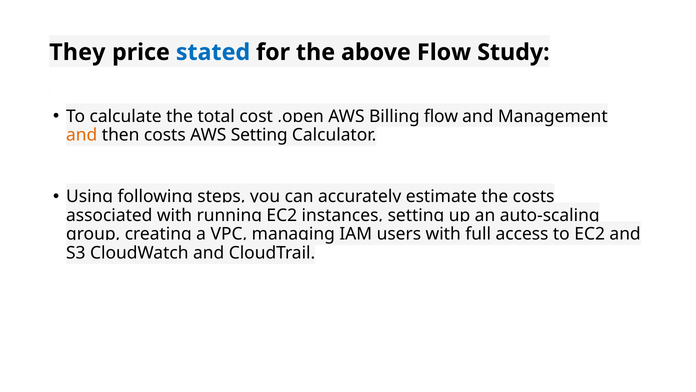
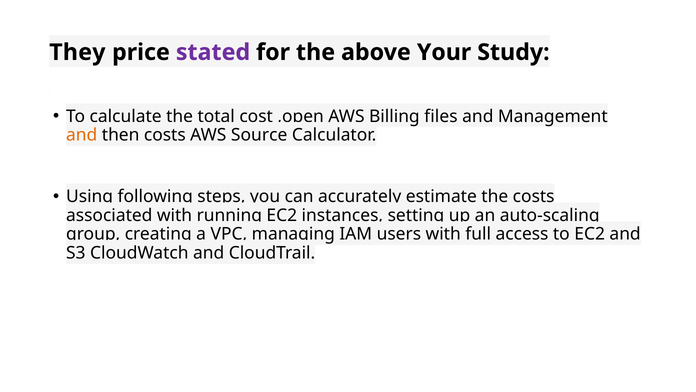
stated colour: blue -> purple
above Flow: Flow -> Your
Billing flow: flow -> files
AWS Setting: Setting -> Source
